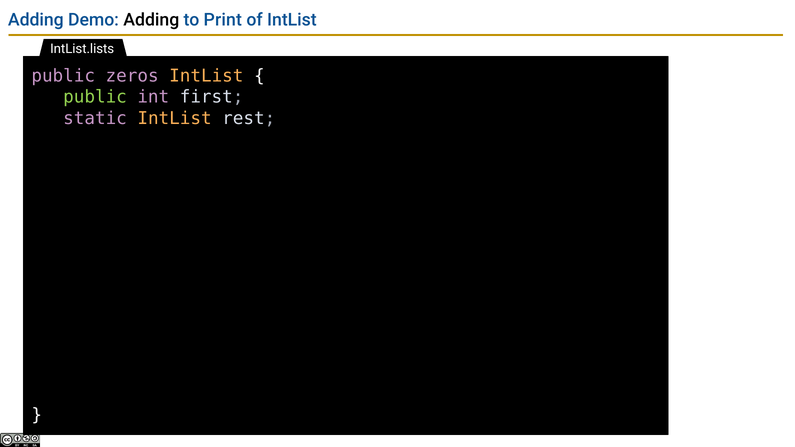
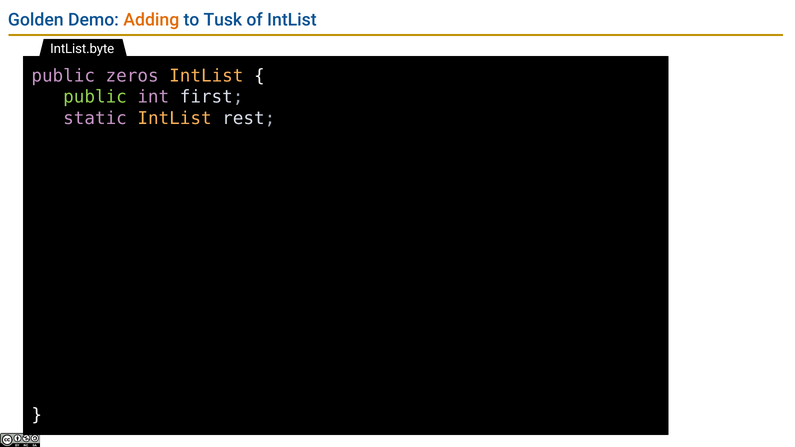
Adding at (36, 20): Adding -> Golden
Adding at (151, 20) colour: black -> orange
Print: Print -> Tusk
IntList.lists: IntList.lists -> IntList.byte
